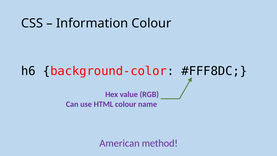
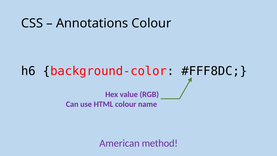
Information: Information -> Annotations
